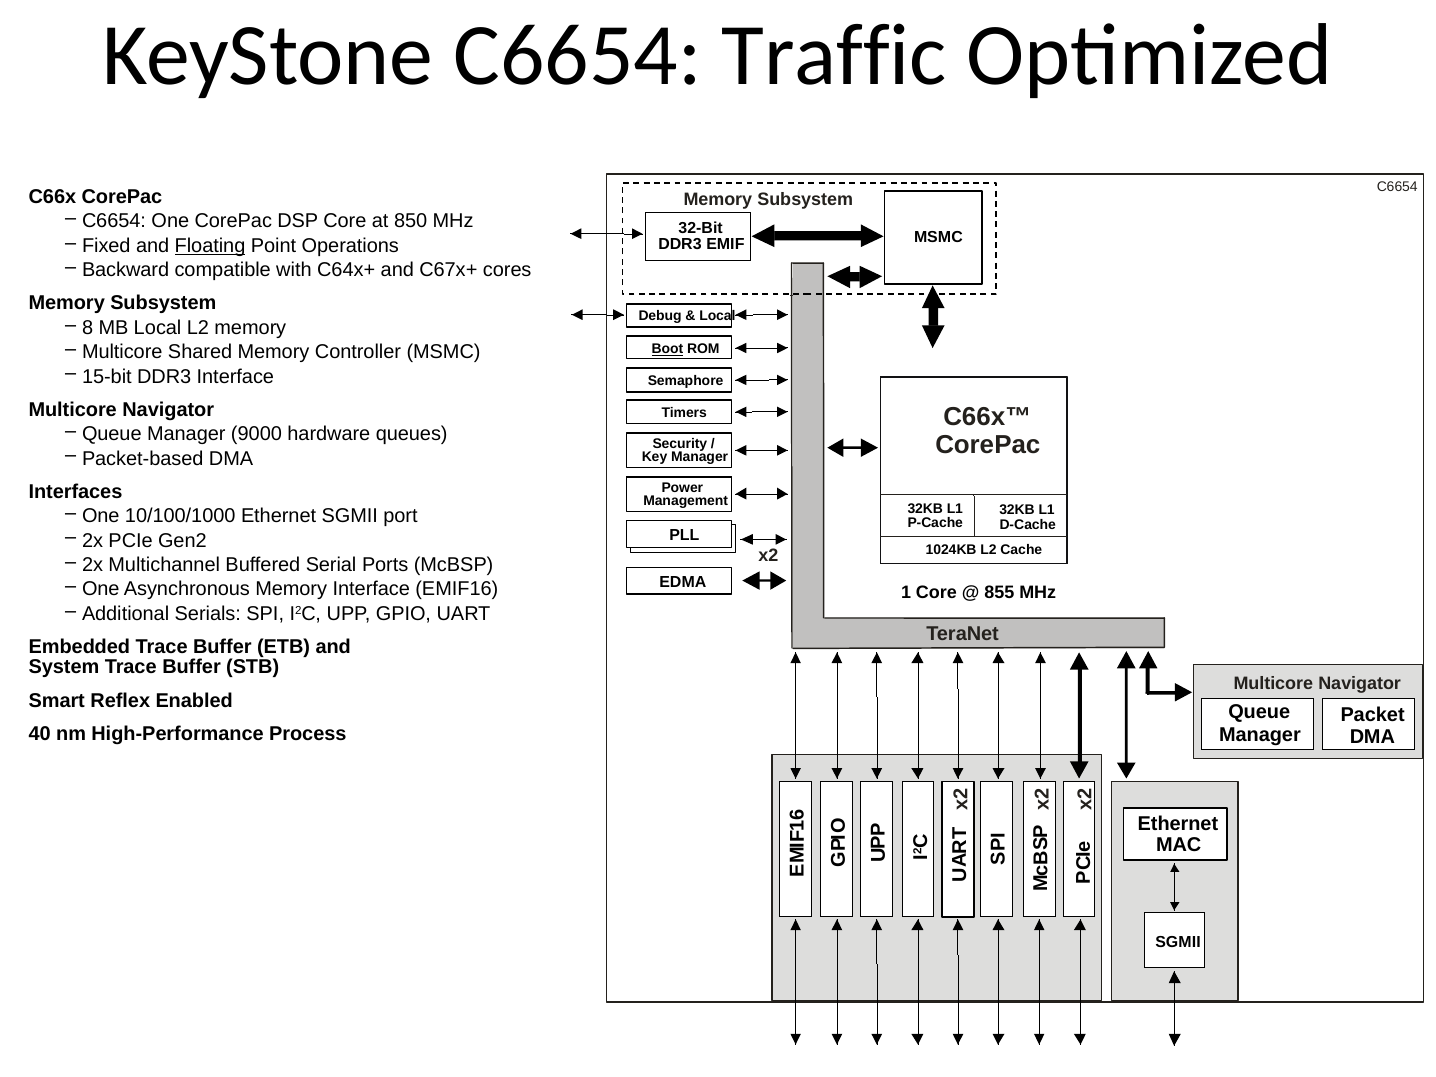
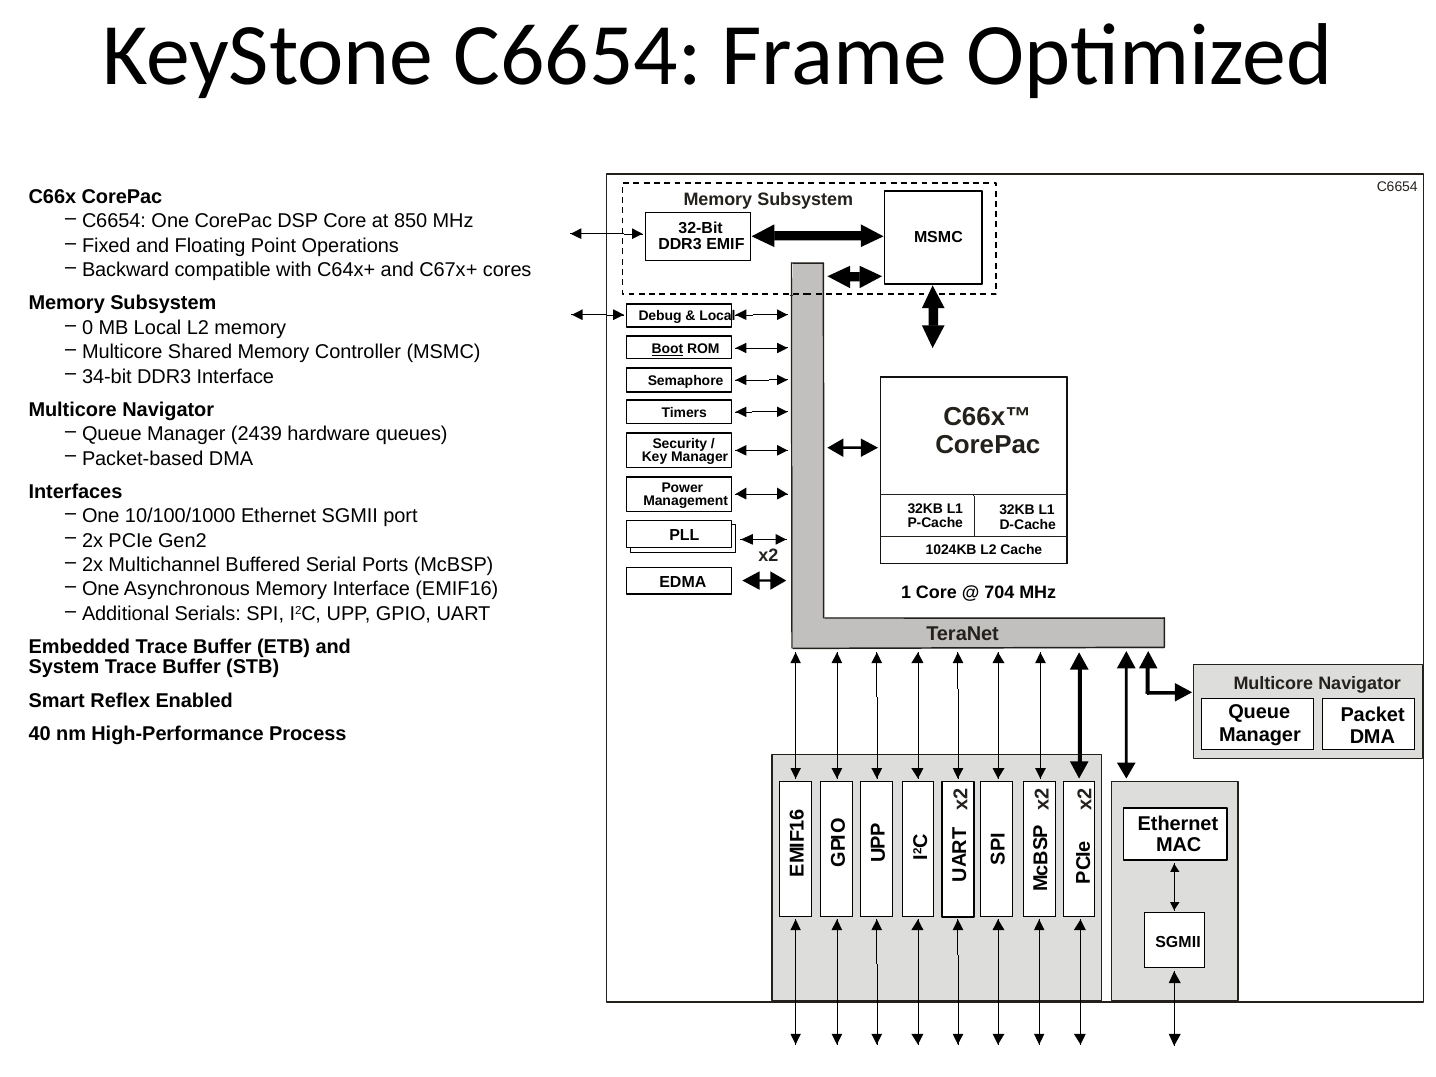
Traffic: Traffic -> Frame
Floating underline: present -> none
8: 8 -> 0
15-bit: 15-bit -> 34-bit
9000: 9000 -> 2439
855: 855 -> 704
